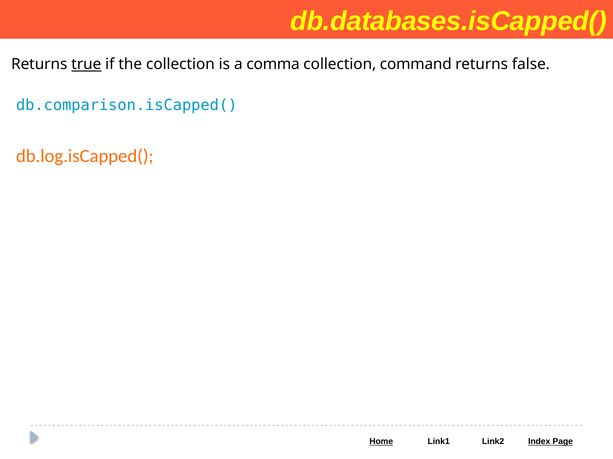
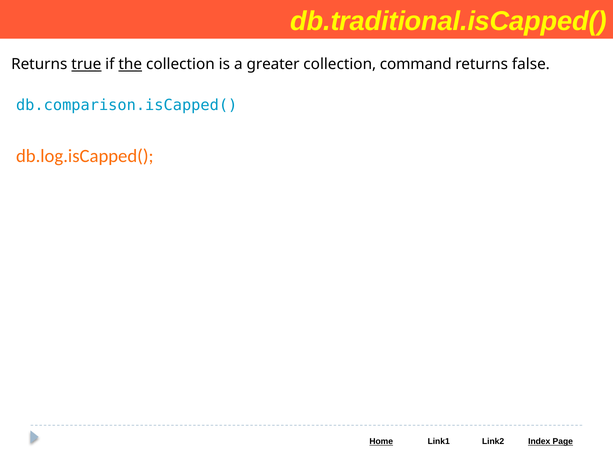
db.databases.isCapped(: db.databases.isCapped( -> db.traditional.isCapped(
the underline: none -> present
comma: comma -> greater
